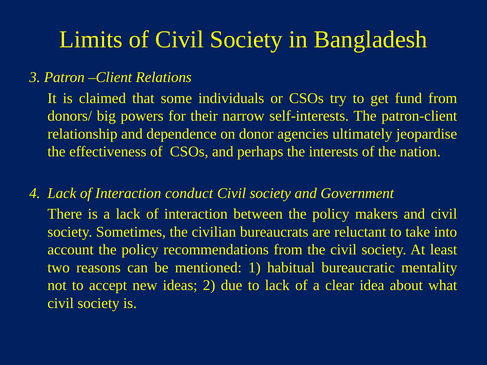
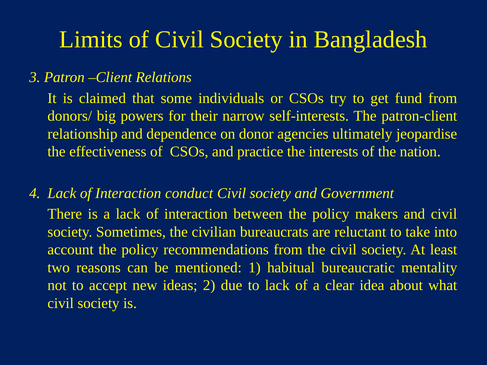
perhaps: perhaps -> practice
